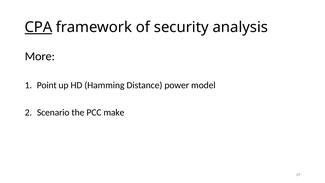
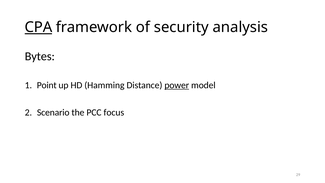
More: More -> Bytes
power underline: none -> present
make: make -> focus
